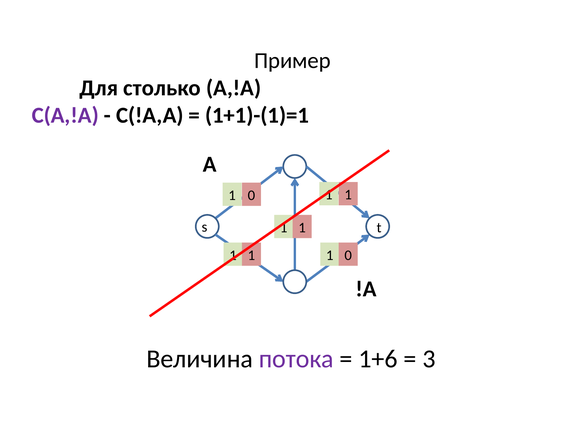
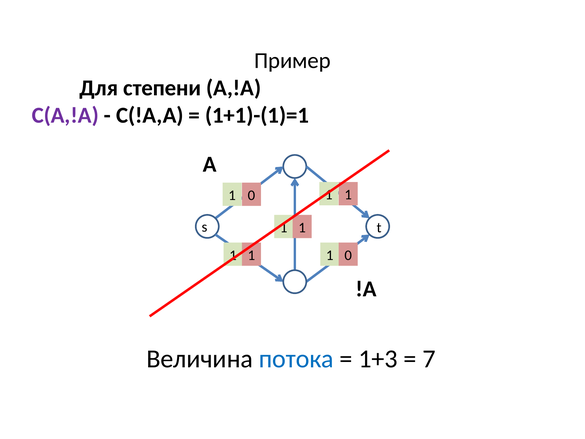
столько: столько -> степени
потока colour: purple -> blue
1+6: 1+6 -> 1+3
3: 3 -> 7
